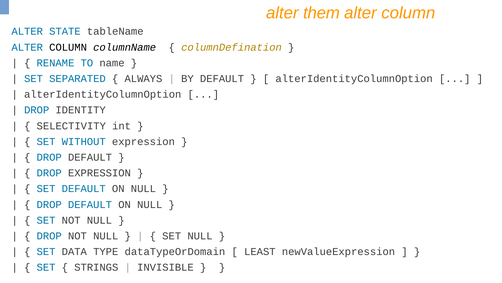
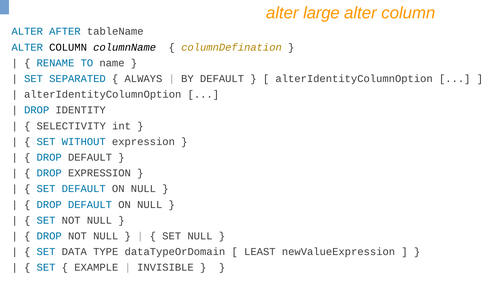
them: them -> large
STATE: STATE -> AFTER
STRINGS: STRINGS -> EXAMPLE
